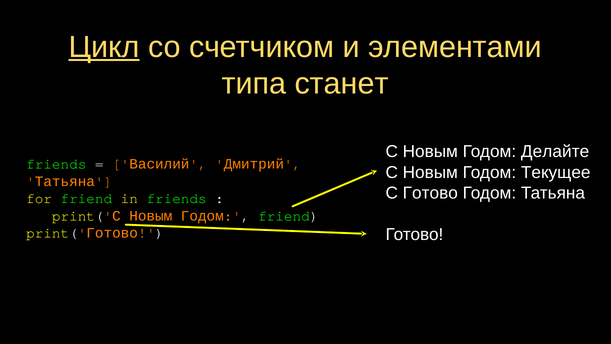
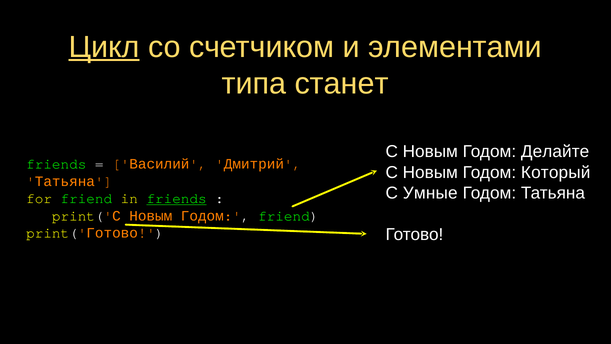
Текущее: Текущее -> Который
С Готово: Готово -> Умные
friends at (177, 198) underline: none -> present
